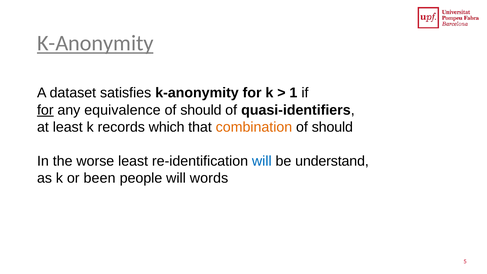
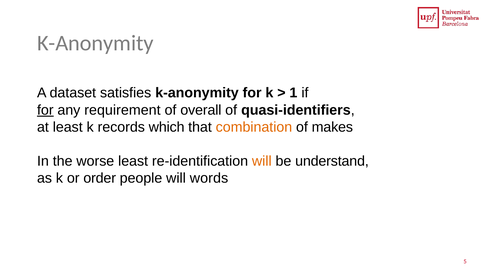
K-Anonymity at (95, 43) underline: present -> none
equivalence: equivalence -> requirement
should at (201, 110): should -> overall
should at (332, 127): should -> makes
will at (262, 161) colour: blue -> orange
been: been -> order
